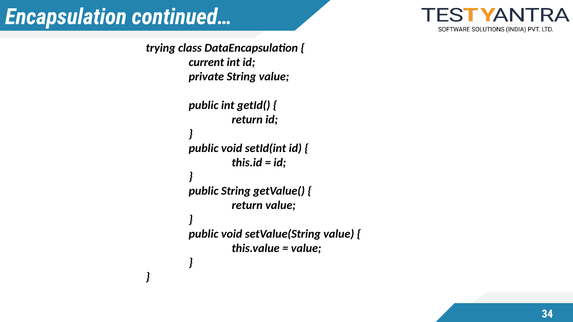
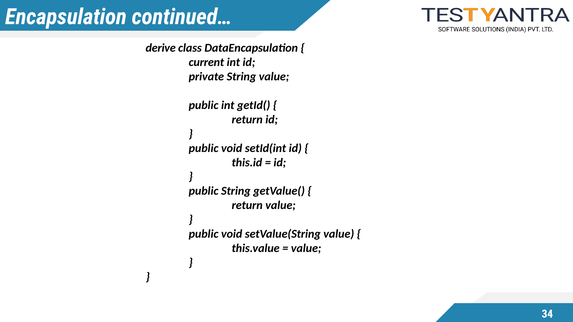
trying: trying -> derive
